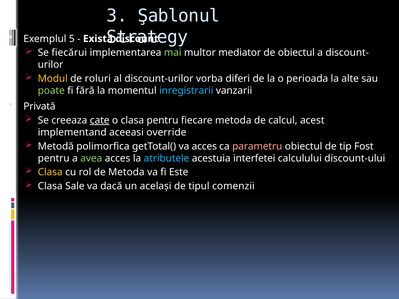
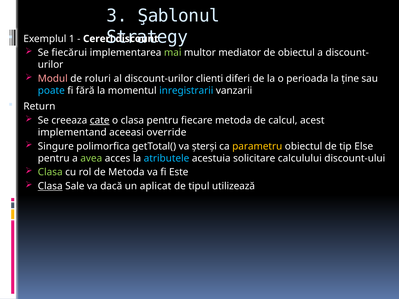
5: 5 -> 1
Există: Există -> Cereri
Modul colour: yellow -> pink
vorba: vorba -> clienti
alte: alte -> ţine
poate colour: light green -> light blue
Privată: Privată -> Return
Metodă: Metodă -> Singure
va acces: acces -> şterşi
parametru colour: pink -> yellow
Fost: Fost -> Else
interfetei: interfetei -> solicitare
Clasa at (50, 172) colour: yellow -> light green
Clasa at (50, 186) underline: none -> present
acelaşi: acelaşi -> aplicat
comenzii: comenzii -> utilizează
